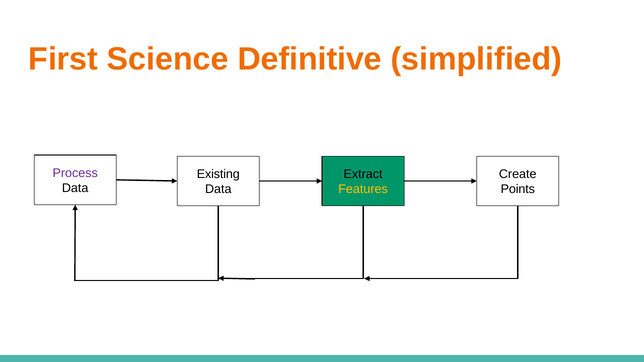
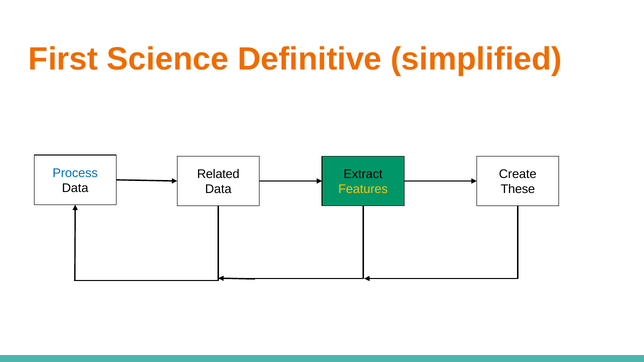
Process colour: purple -> blue
Existing: Existing -> Related
Points: Points -> These
